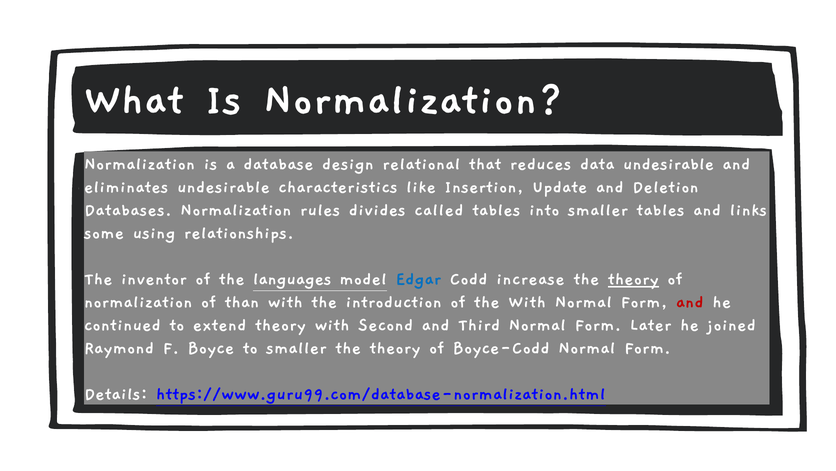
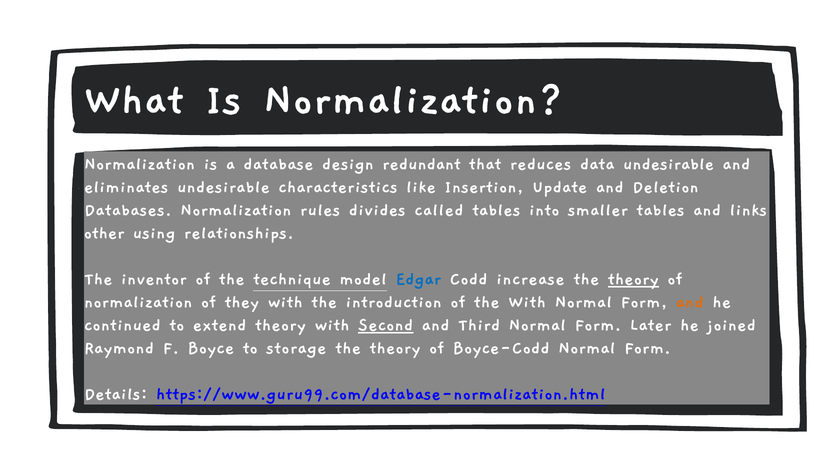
relational: relational -> redundant
some: some -> other
languages: languages -> technique
than: than -> they
and at (690, 301) colour: red -> orange
Second underline: none -> present
to smaller: smaller -> storage
